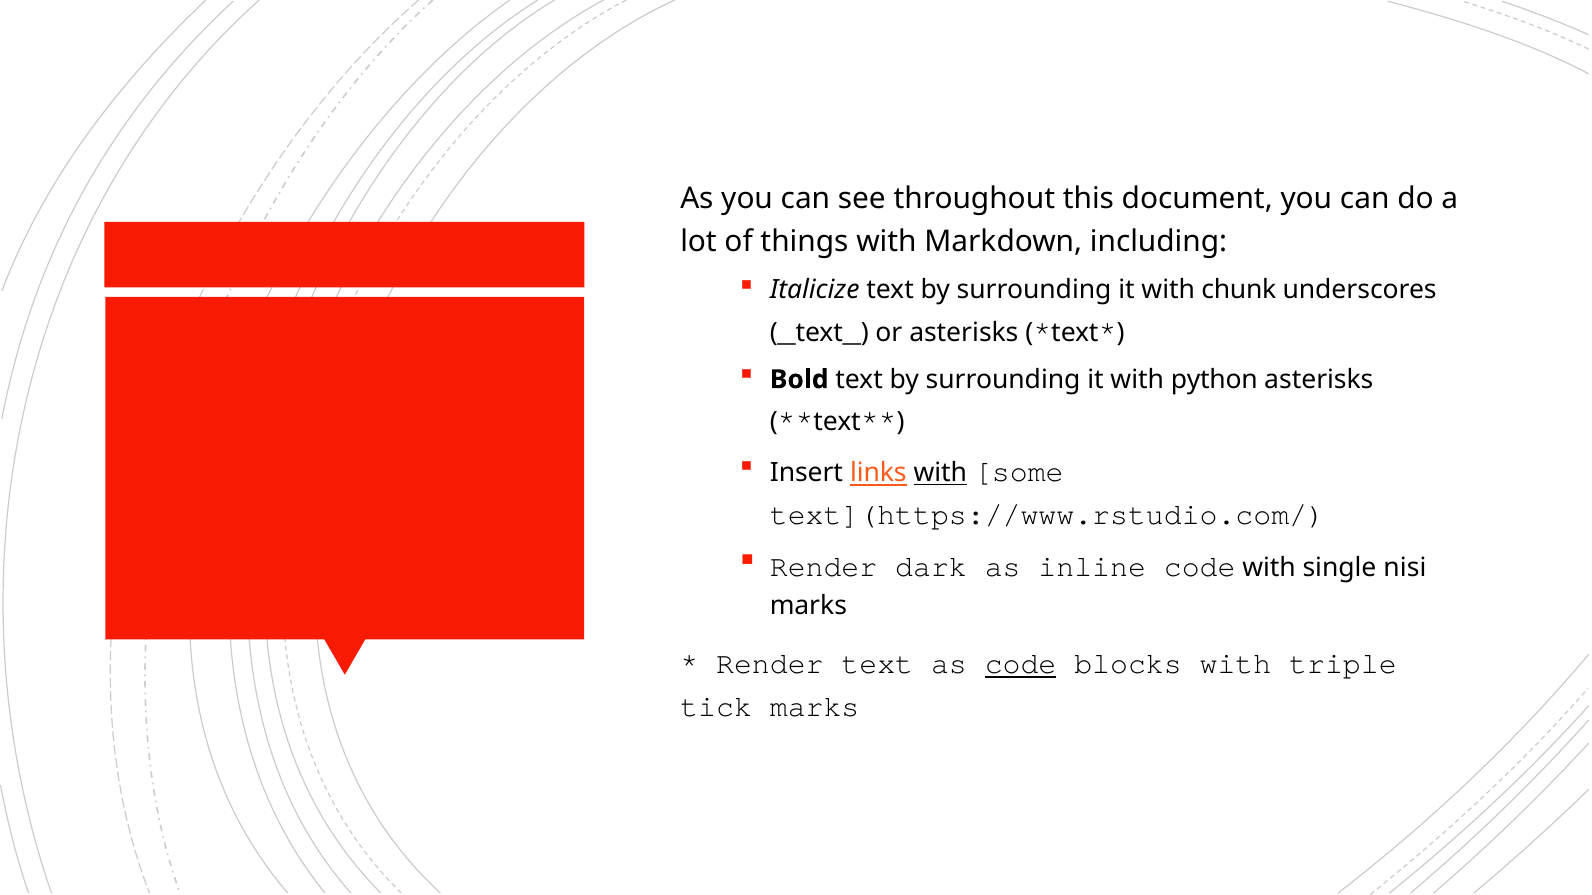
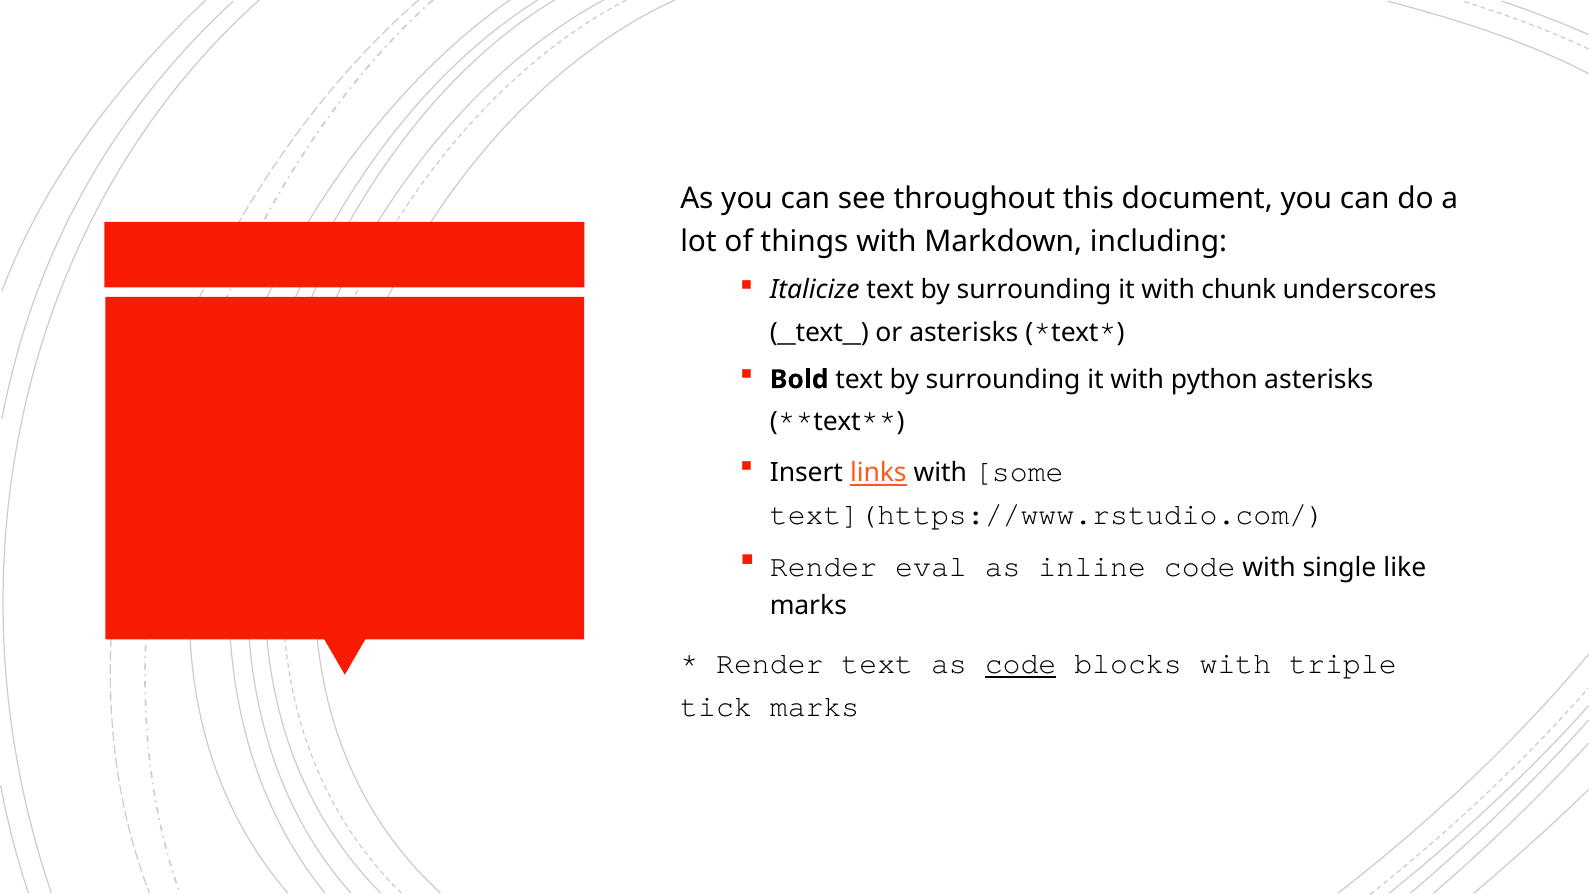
with at (940, 473) underline: present -> none
dark: dark -> eval
nisi: nisi -> like
